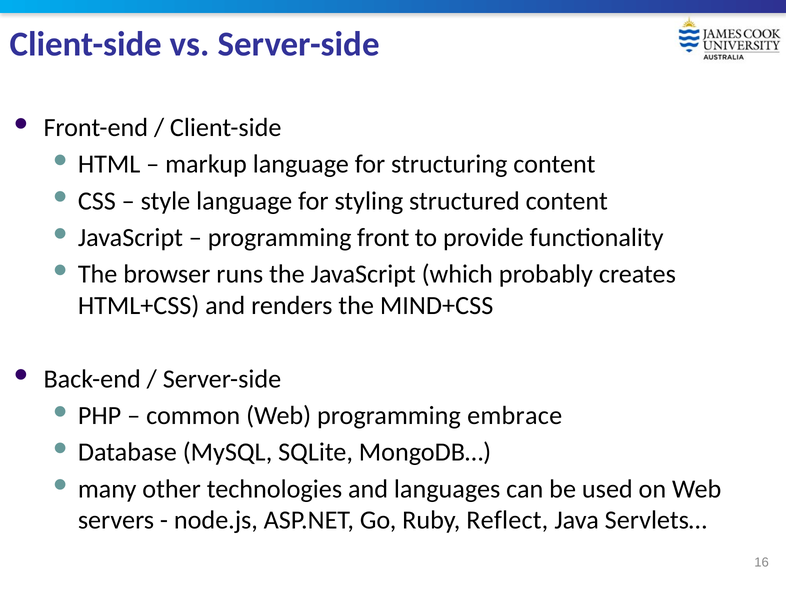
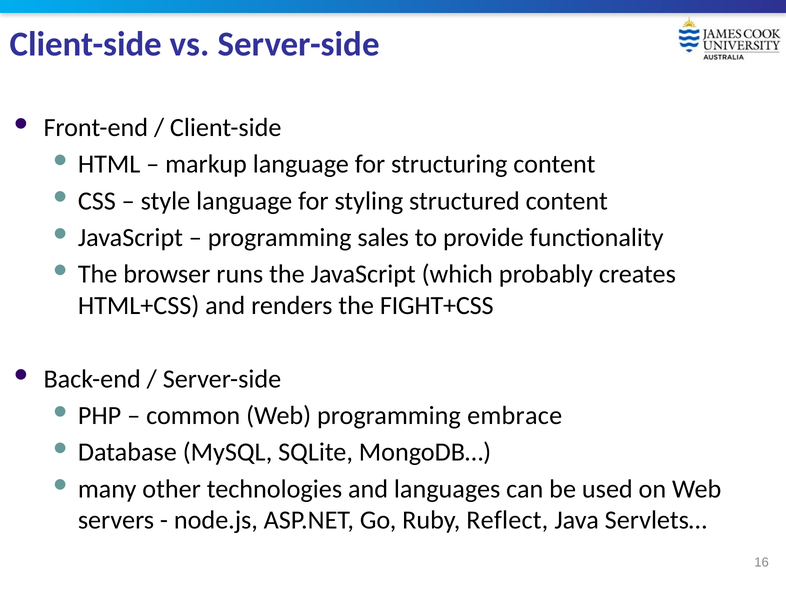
front: front -> sales
MIND+CSS: MIND+CSS -> FIGHT+CSS
